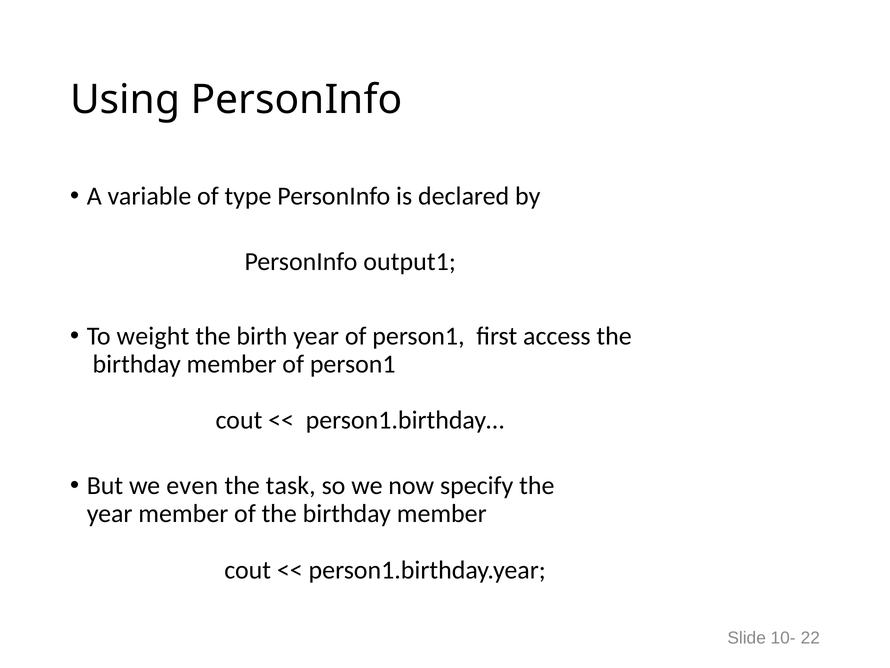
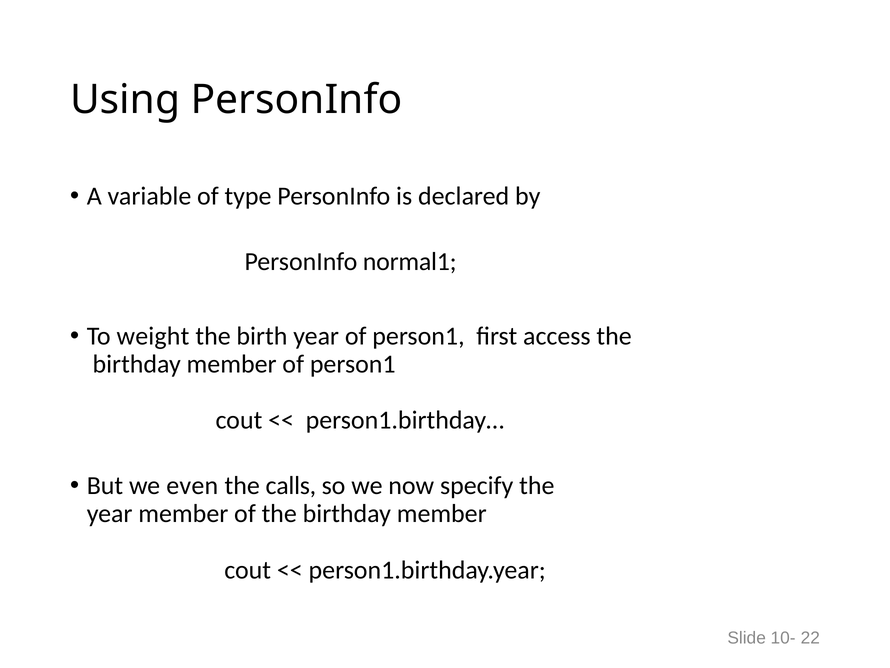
output1: output1 -> normal1
task: task -> calls
